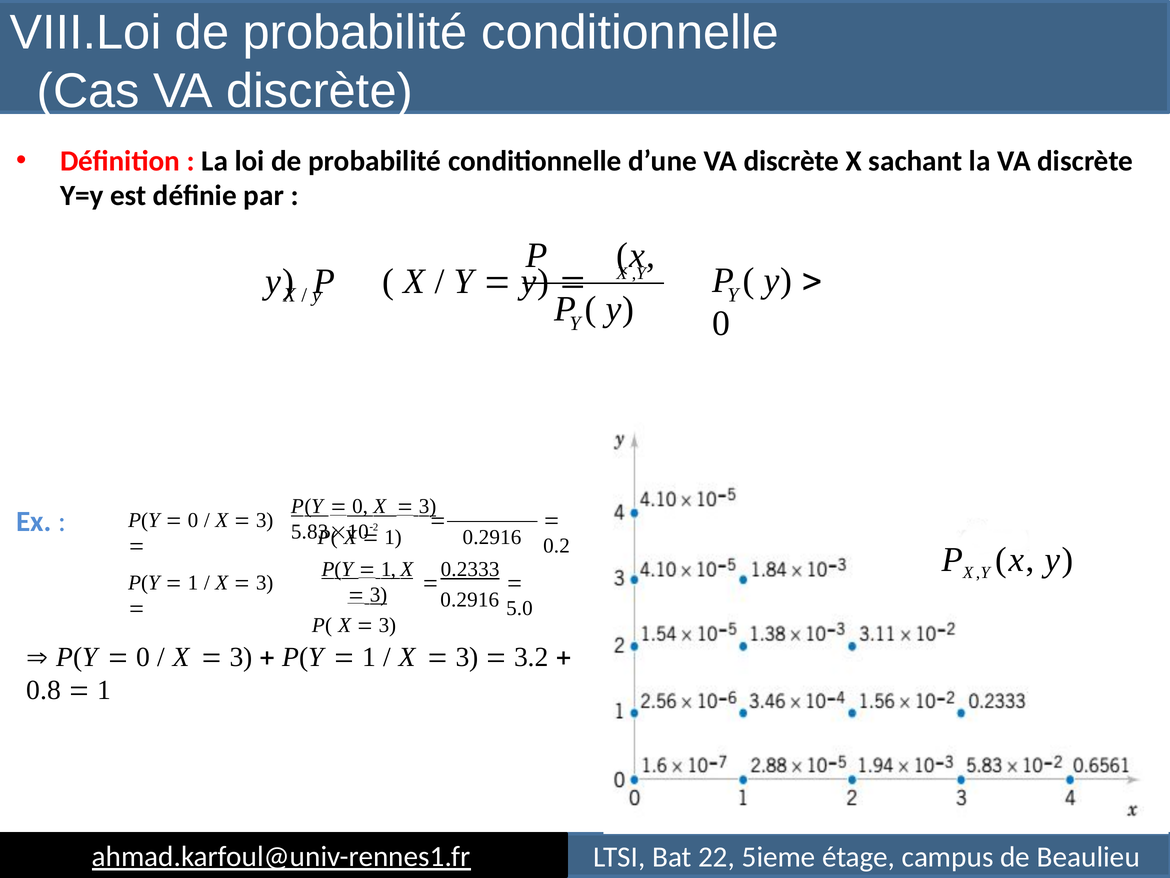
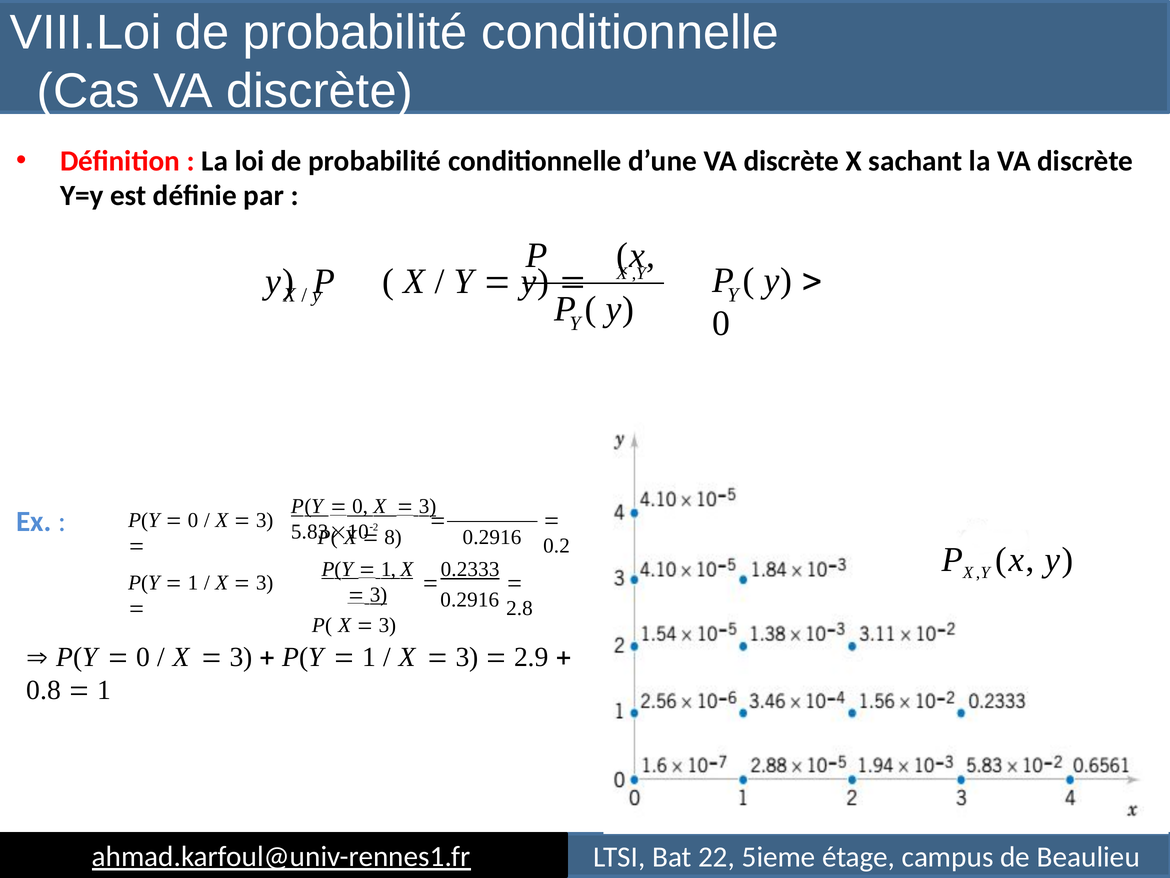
1 at (393, 537): 1 -> 8
5.0: 5.0 -> 2.8
3.2: 3.2 -> 2.9
